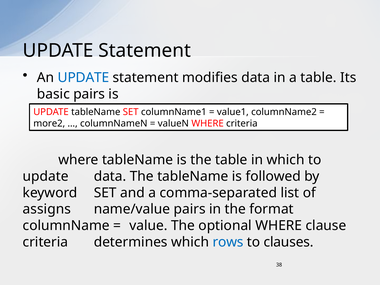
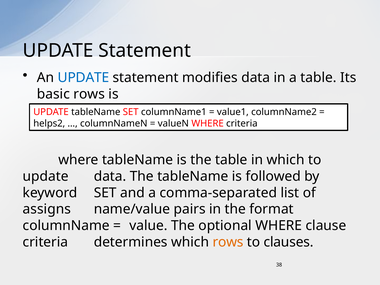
basic pairs: pairs -> rows
more2: more2 -> helps2
rows at (228, 242) colour: blue -> orange
